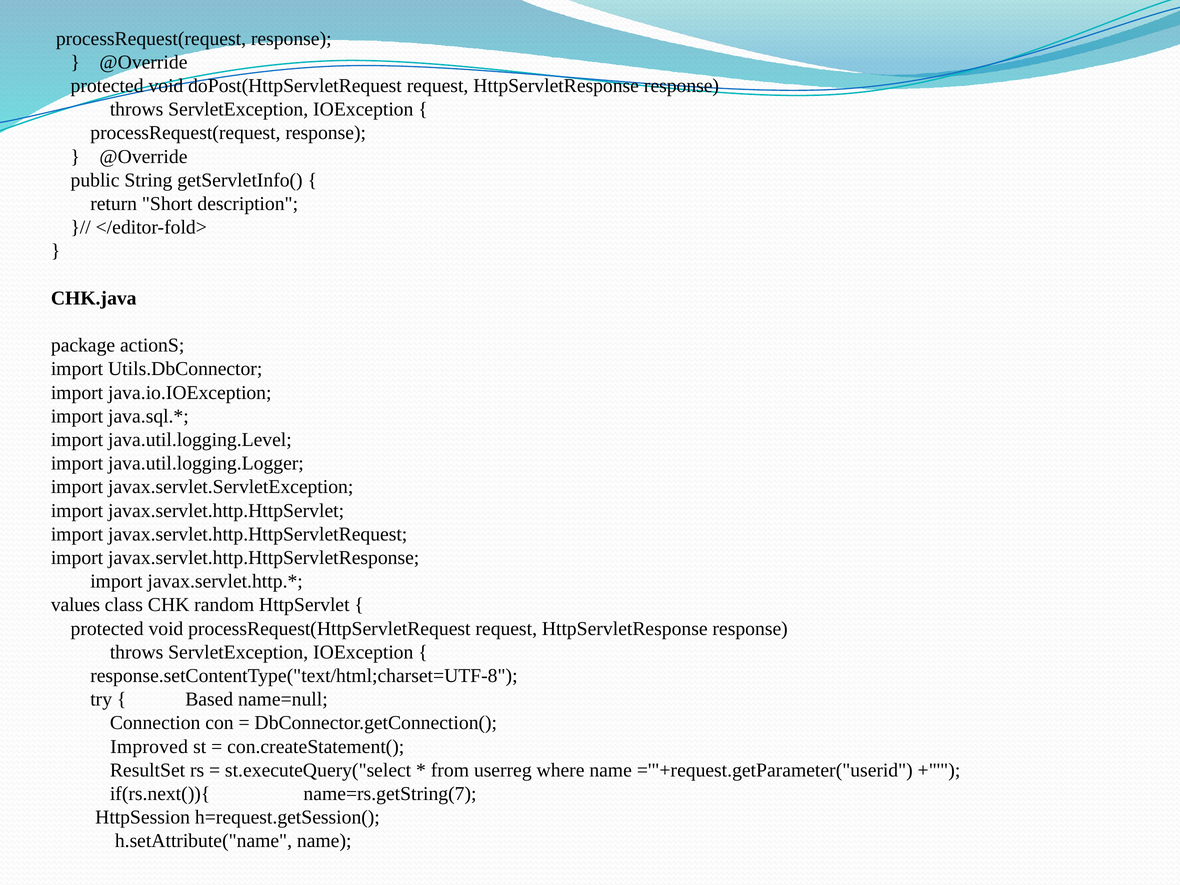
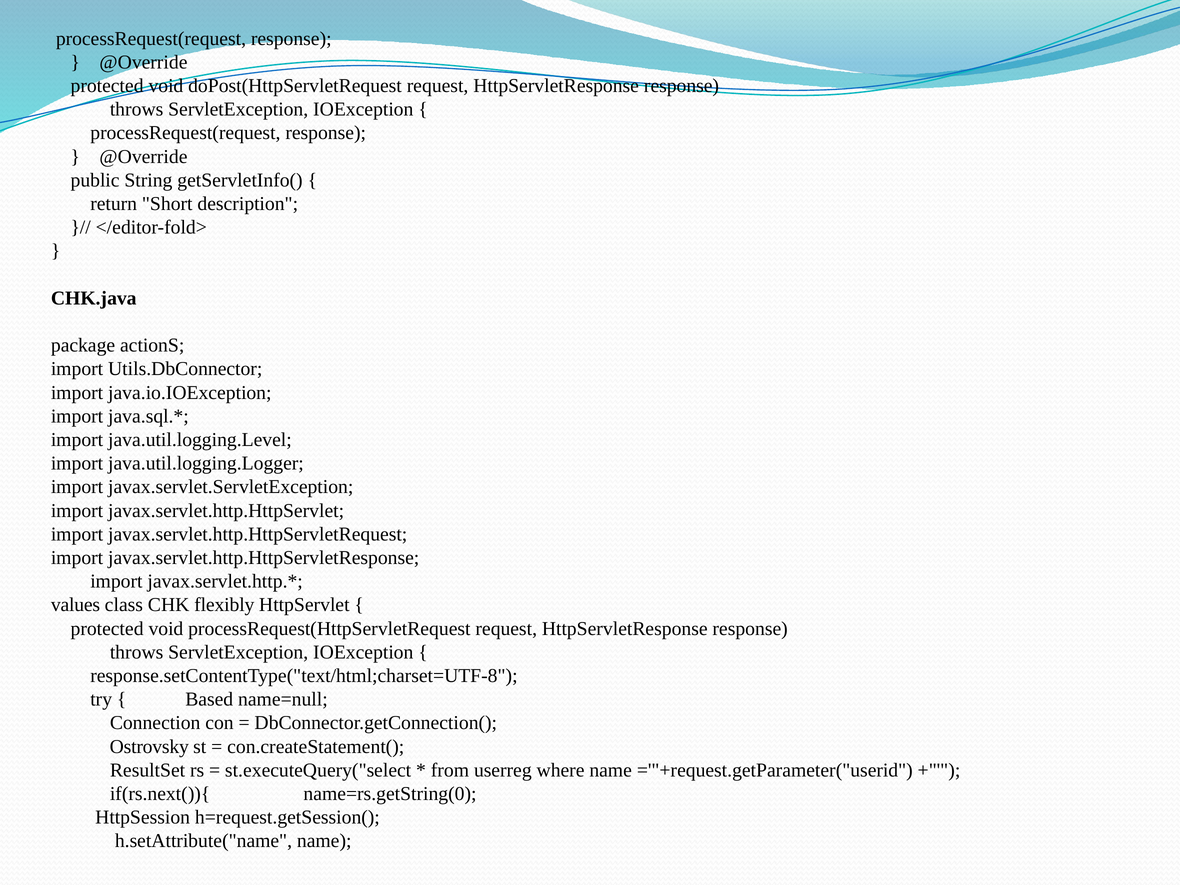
random: random -> flexibly
Improved: Improved -> Ostrovsky
name=rs.getString(7: name=rs.getString(7 -> name=rs.getString(0
